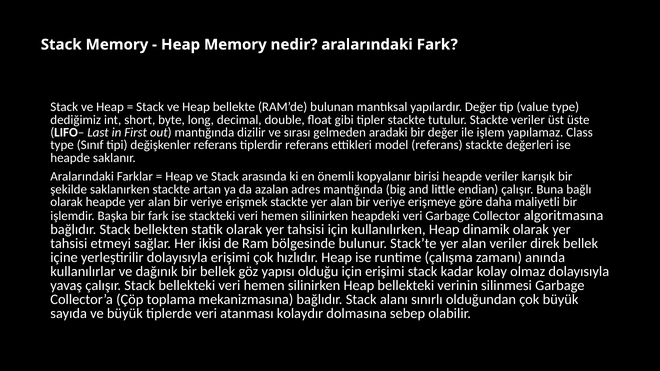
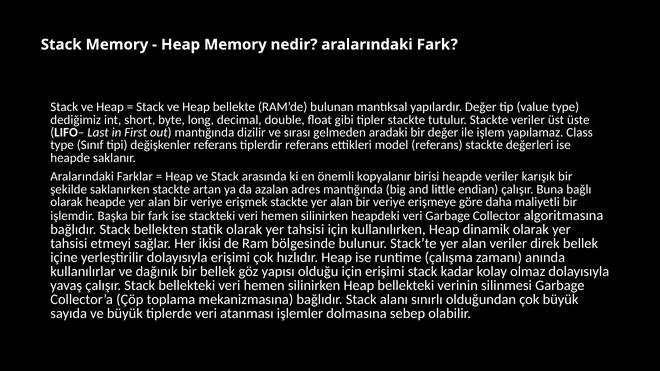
kolaydır: kolaydır -> işlemler
